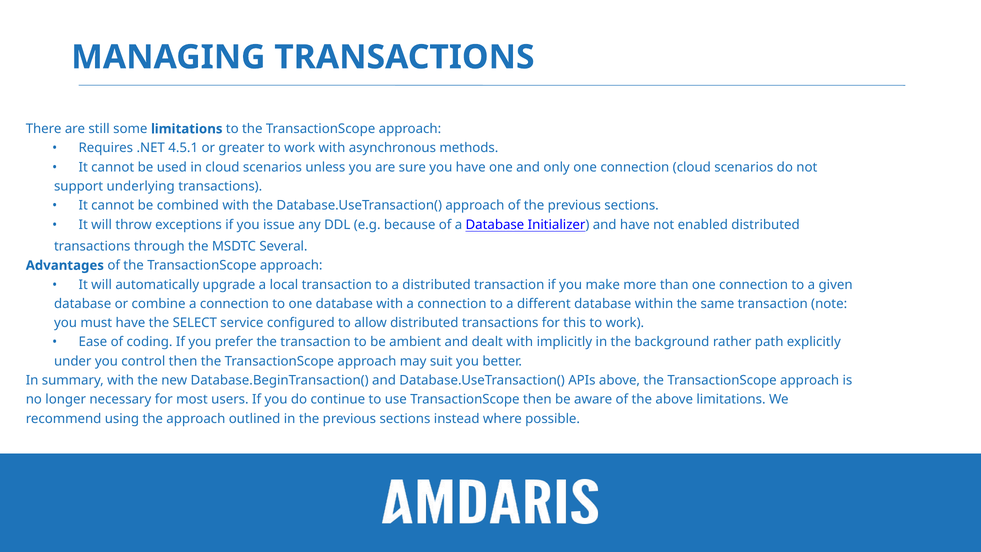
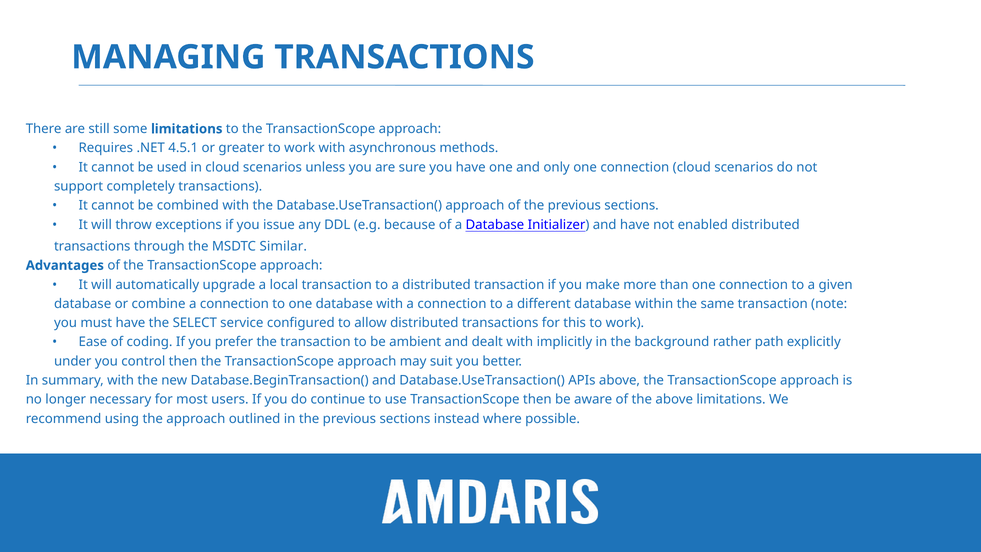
underlying: underlying -> completely
Several: Several -> Similar
